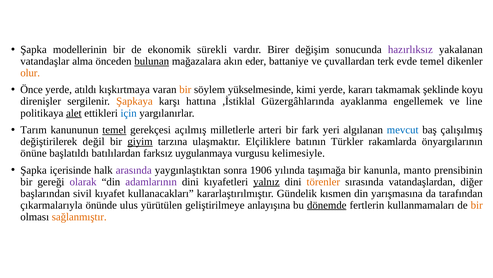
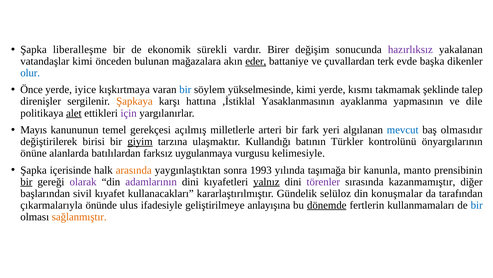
modellerinin: modellerinin -> liberalleşme
vatandaşlar alma: alma -> kimi
bulunan underline: present -> none
eder underline: none -> present
evde temel: temel -> başka
olur colour: orange -> blue
atıldı: atıldı -> iyice
bir at (185, 90) colour: orange -> blue
kararı: kararı -> kısmı
koyu: koyu -> talep
Güzergâhlarında: Güzergâhlarında -> Yasaklanmasının
engellemek: engellemek -> yapmasının
line: line -> dile
için colour: blue -> purple
Tarım: Tarım -> Mayıs
temel at (114, 130) underline: present -> none
çalışılmış: çalışılmış -> olmasıdır
değil: değil -> birisi
Elçiliklere: Elçiliklere -> Kullandığı
rakamlarda: rakamlarda -> kontrolünü
başlatıldı: başlatıldı -> alanlarda
arasında colour: purple -> orange
1906: 1906 -> 1993
bir at (26, 181) underline: none -> present
törenler colour: orange -> purple
vatandaşlardan: vatandaşlardan -> kazanmamıştır
kısmen: kısmen -> selüloz
yarışmasına: yarışmasına -> konuşmalar
yürütülen: yürütülen -> ifadesiyle
bir at (477, 205) colour: orange -> blue
